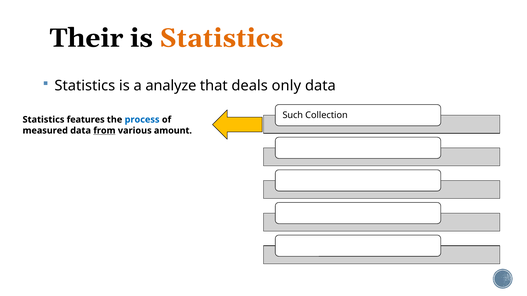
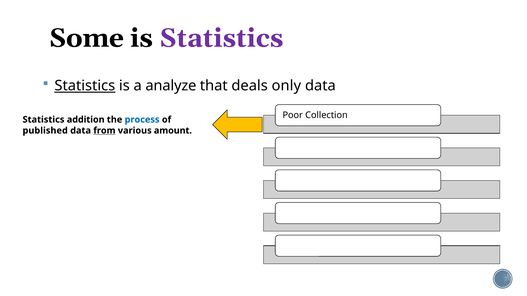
Their: Their -> Some
Statistics at (221, 38) colour: orange -> purple
Statistics at (85, 86) underline: none -> present
Such: Such -> Poor
features: features -> addition
measured: measured -> published
